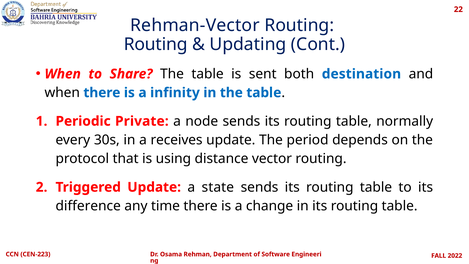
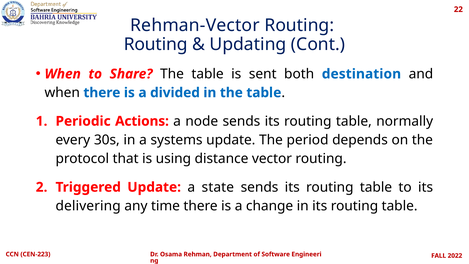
infinity: infinity -> divided
Private: Private -> Actions
receives: receives -> systems
difference: difference -> delivering
